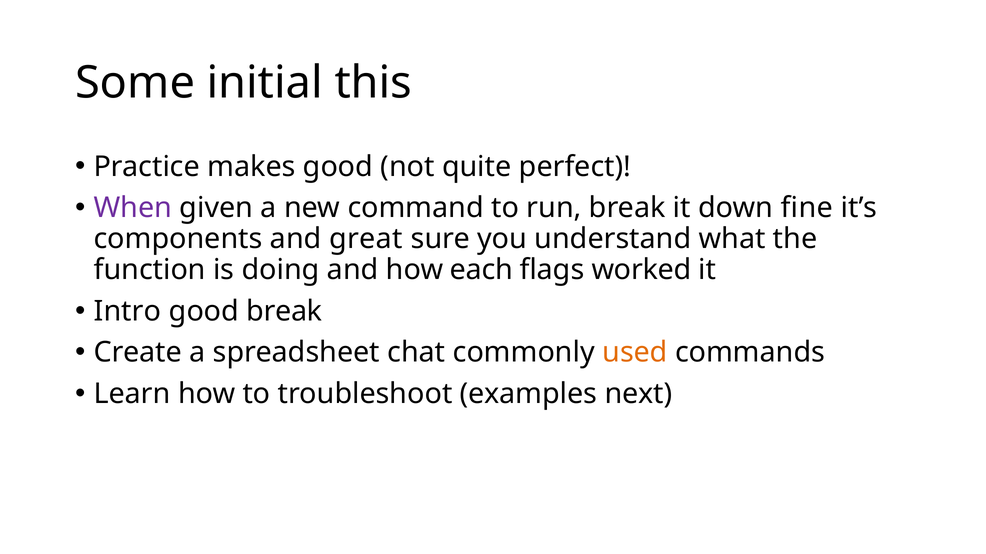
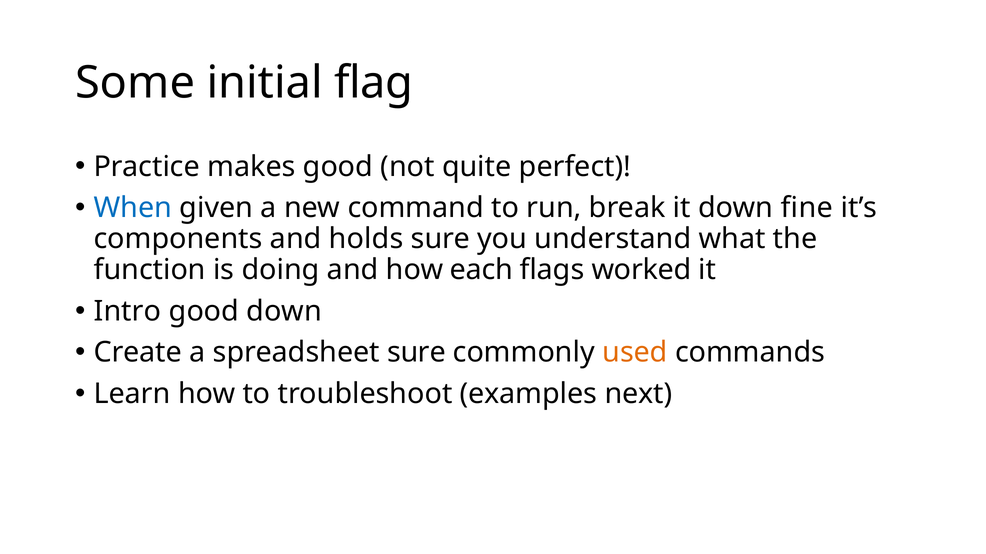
this: this -> flag
When colour: purple -> blue
great: great -> holds
good break: break -> down
spreadsheet chat: chat -> sure
